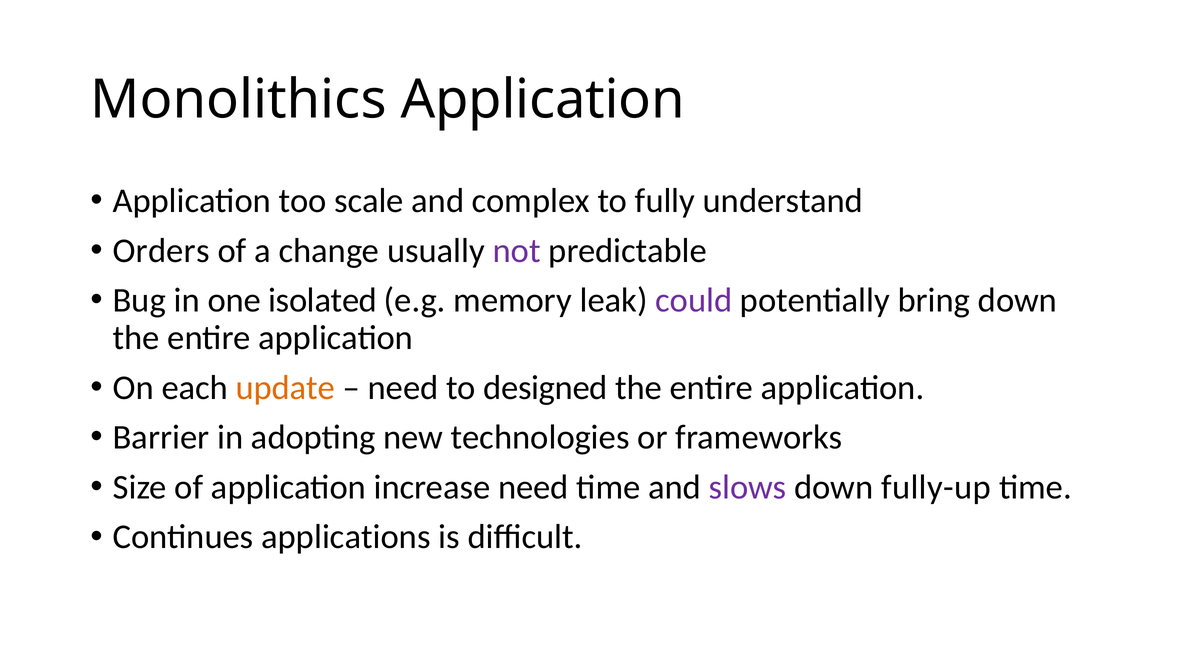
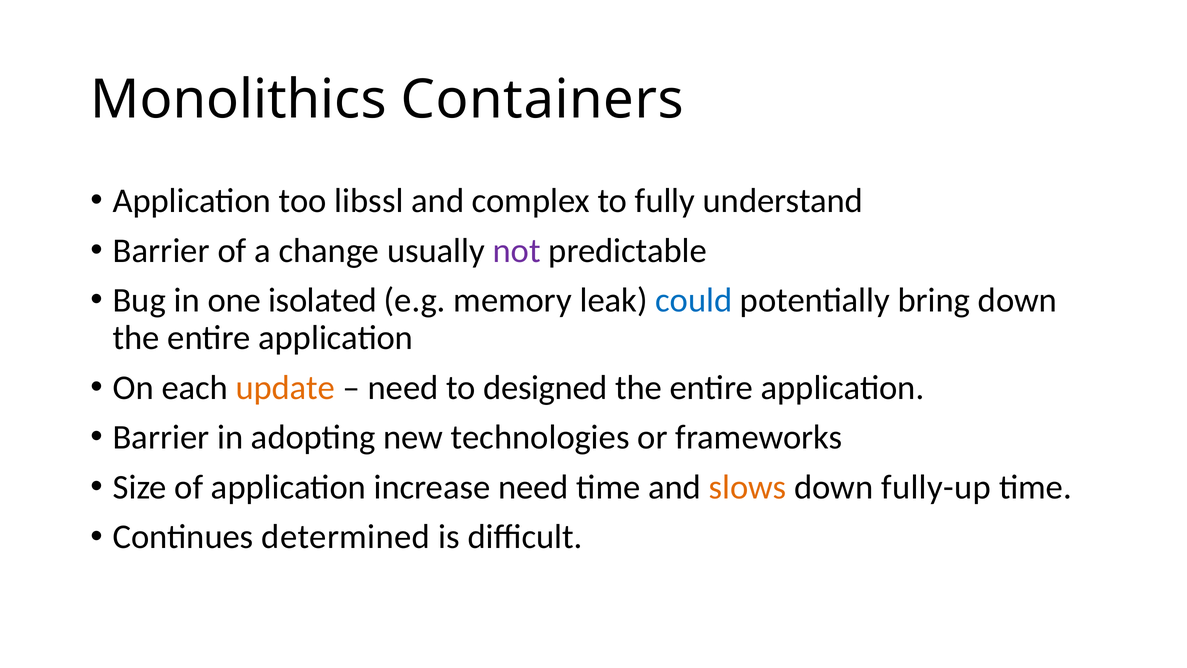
Monolithics Application: Application -> Containers
scale: scale -> libssl
Orders at (161, 250): Orders -> Barrier
could colour: purple -> blue
slows colour: purple -> orange
applications: applications -> determined
